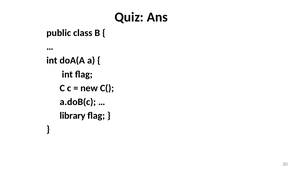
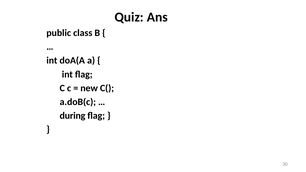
library: library -> during
